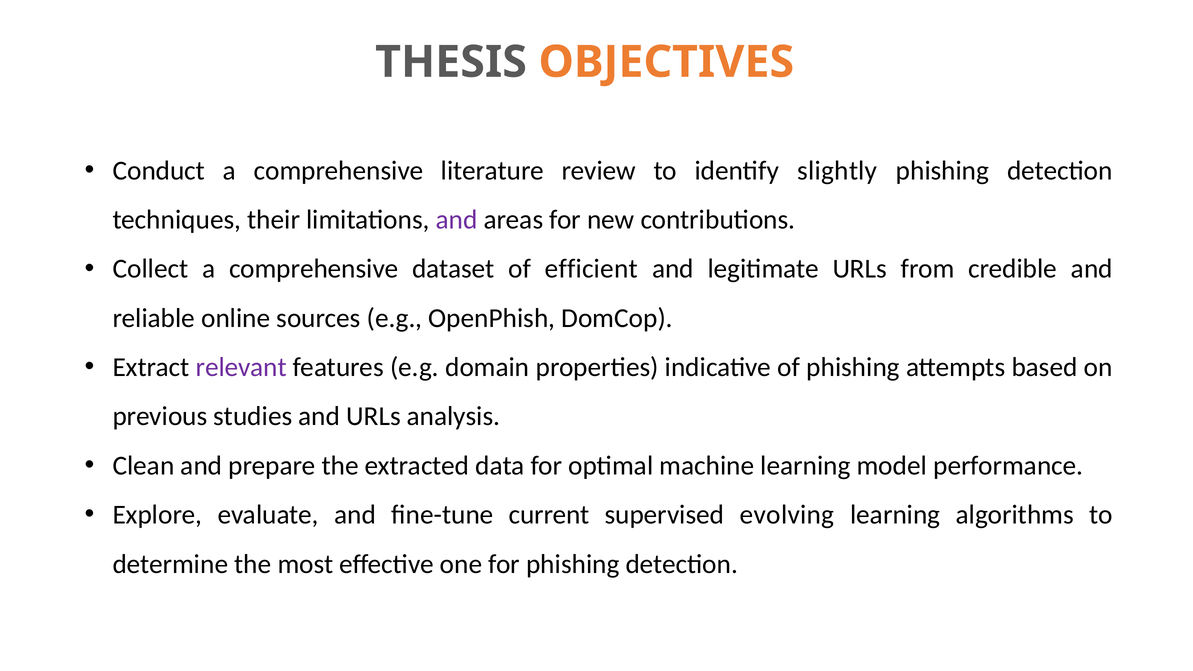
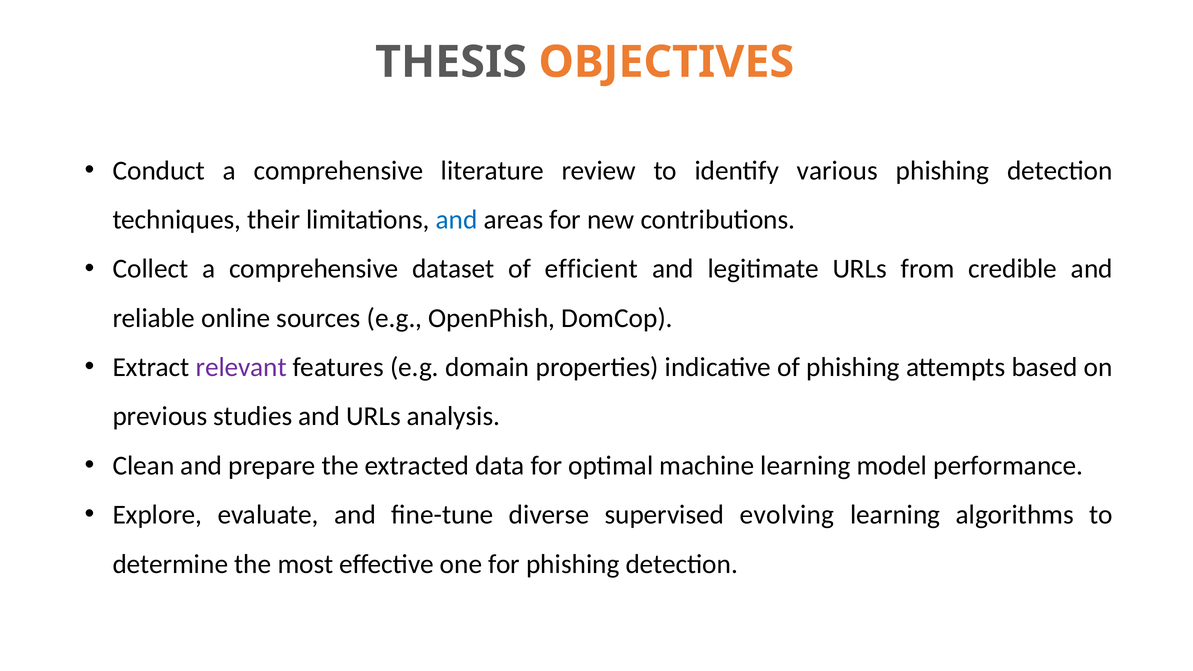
slightly: slightly -> various
and at (457, 220) colour: purple -> blue
current: current -> diverse
